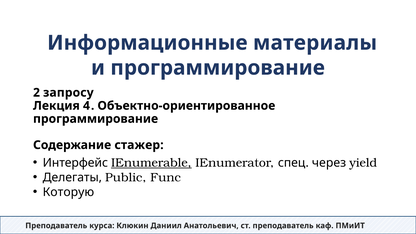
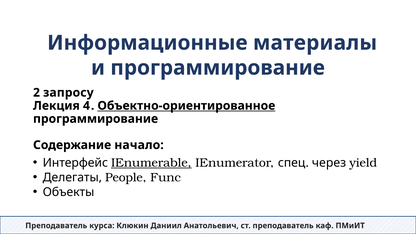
Объектно-ориентированное underline: none -> present
стажер: стажер -> начало
Public: Public -> People
Которую: Которую -> Объекты
